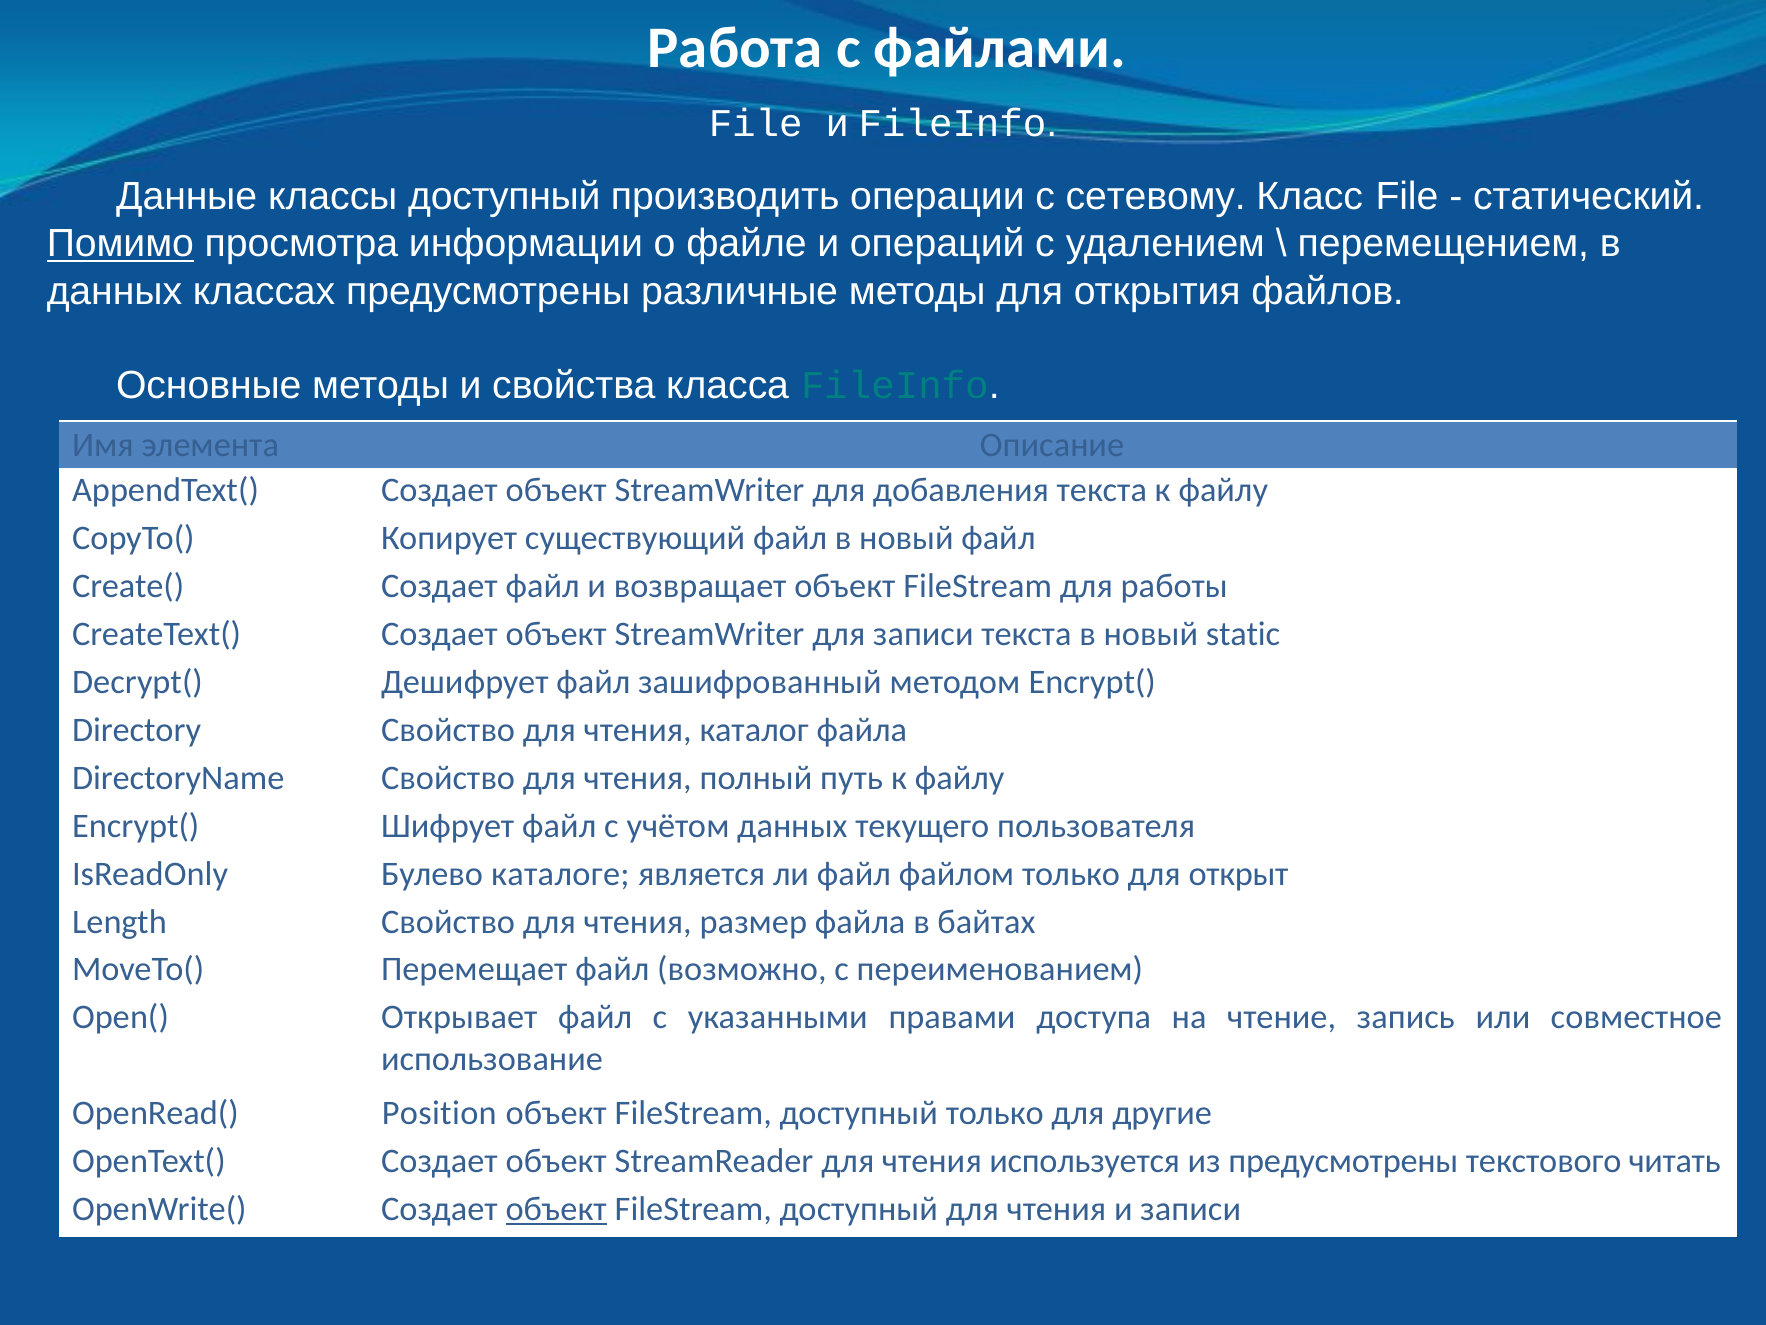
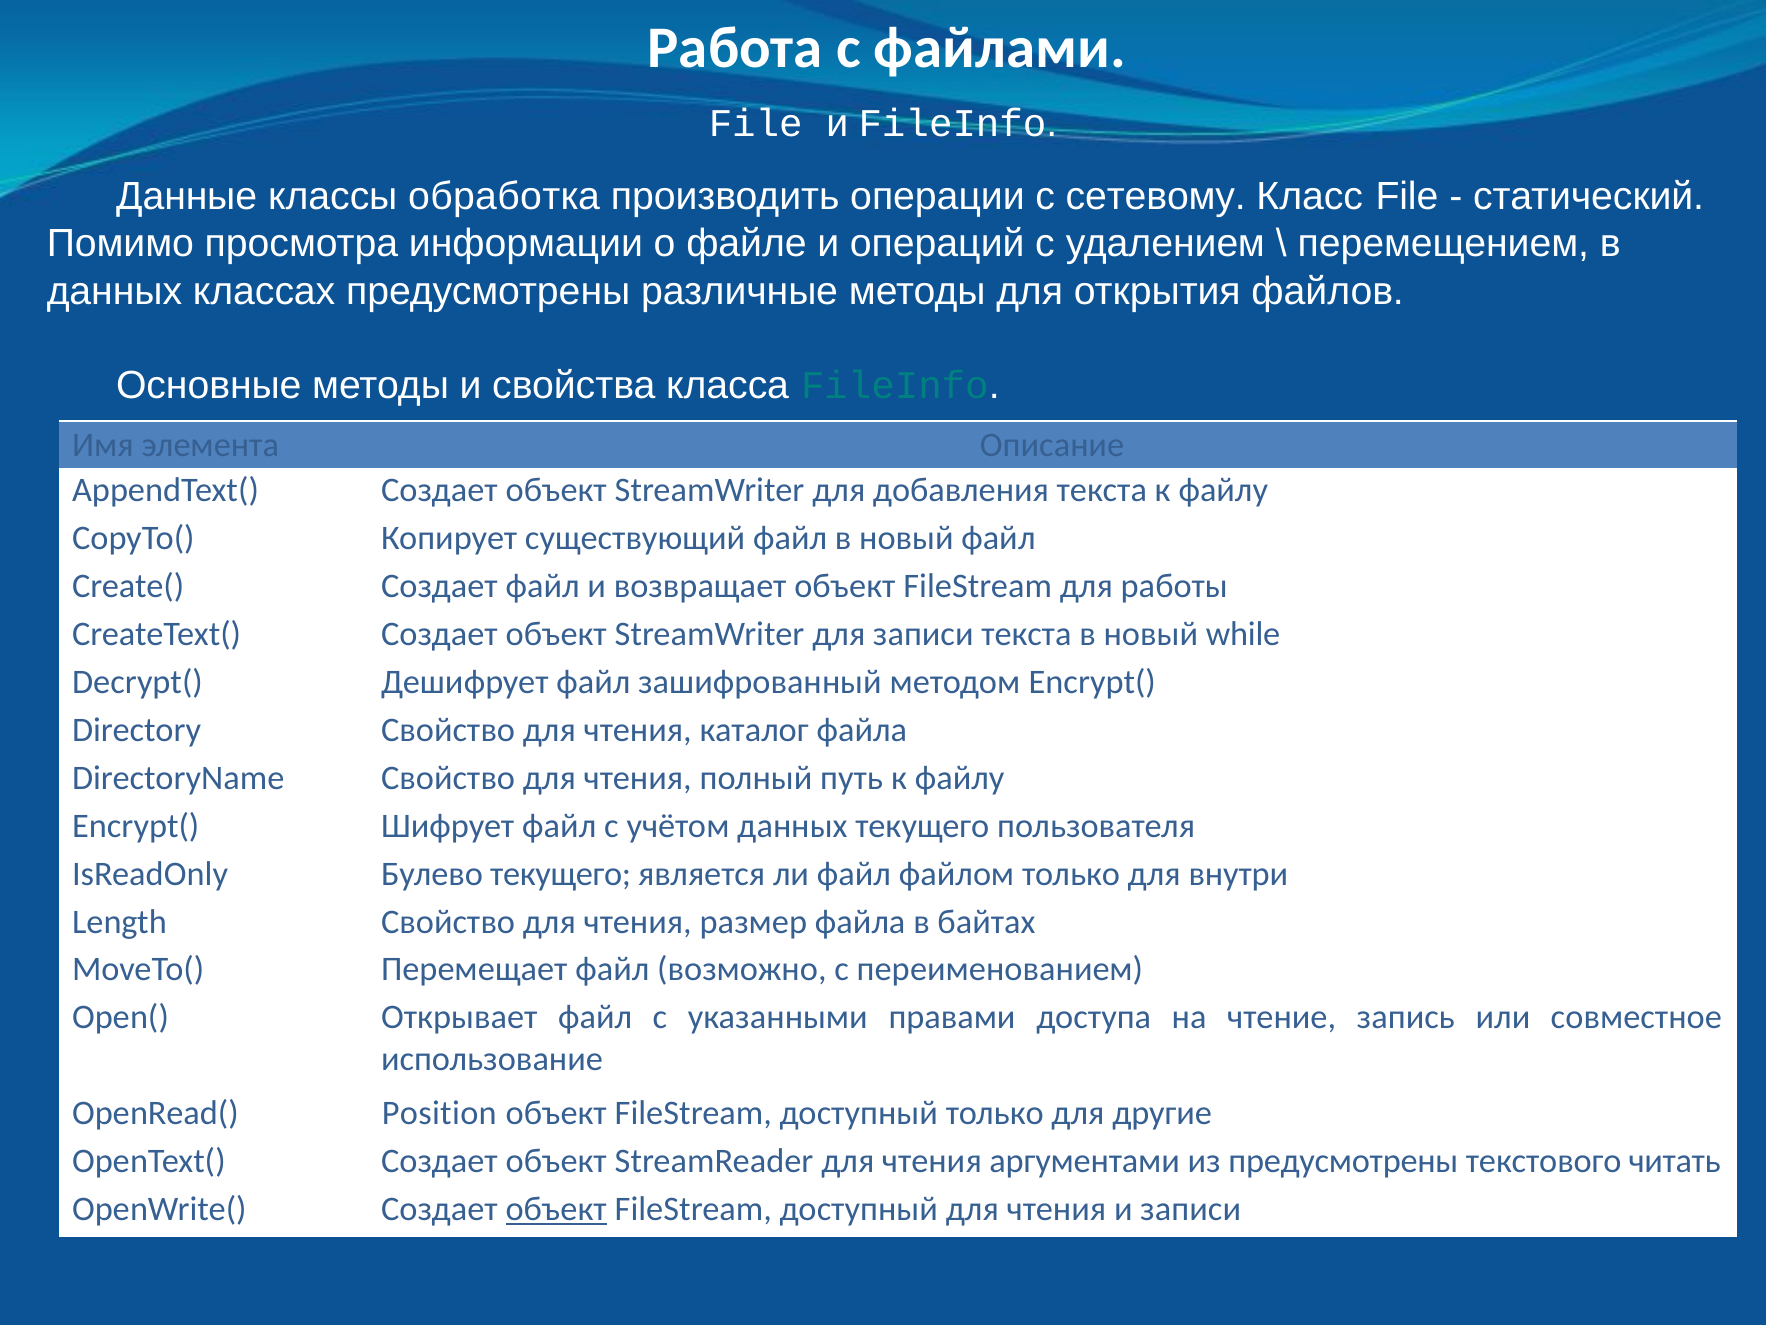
классы доступный: доступный -> обработка
Помимо underline: present -> none
static: static -> while
Булево каталоге: каталоге -> текущего
открыт: открыт -> внутри
используется: используется -> аргументами
